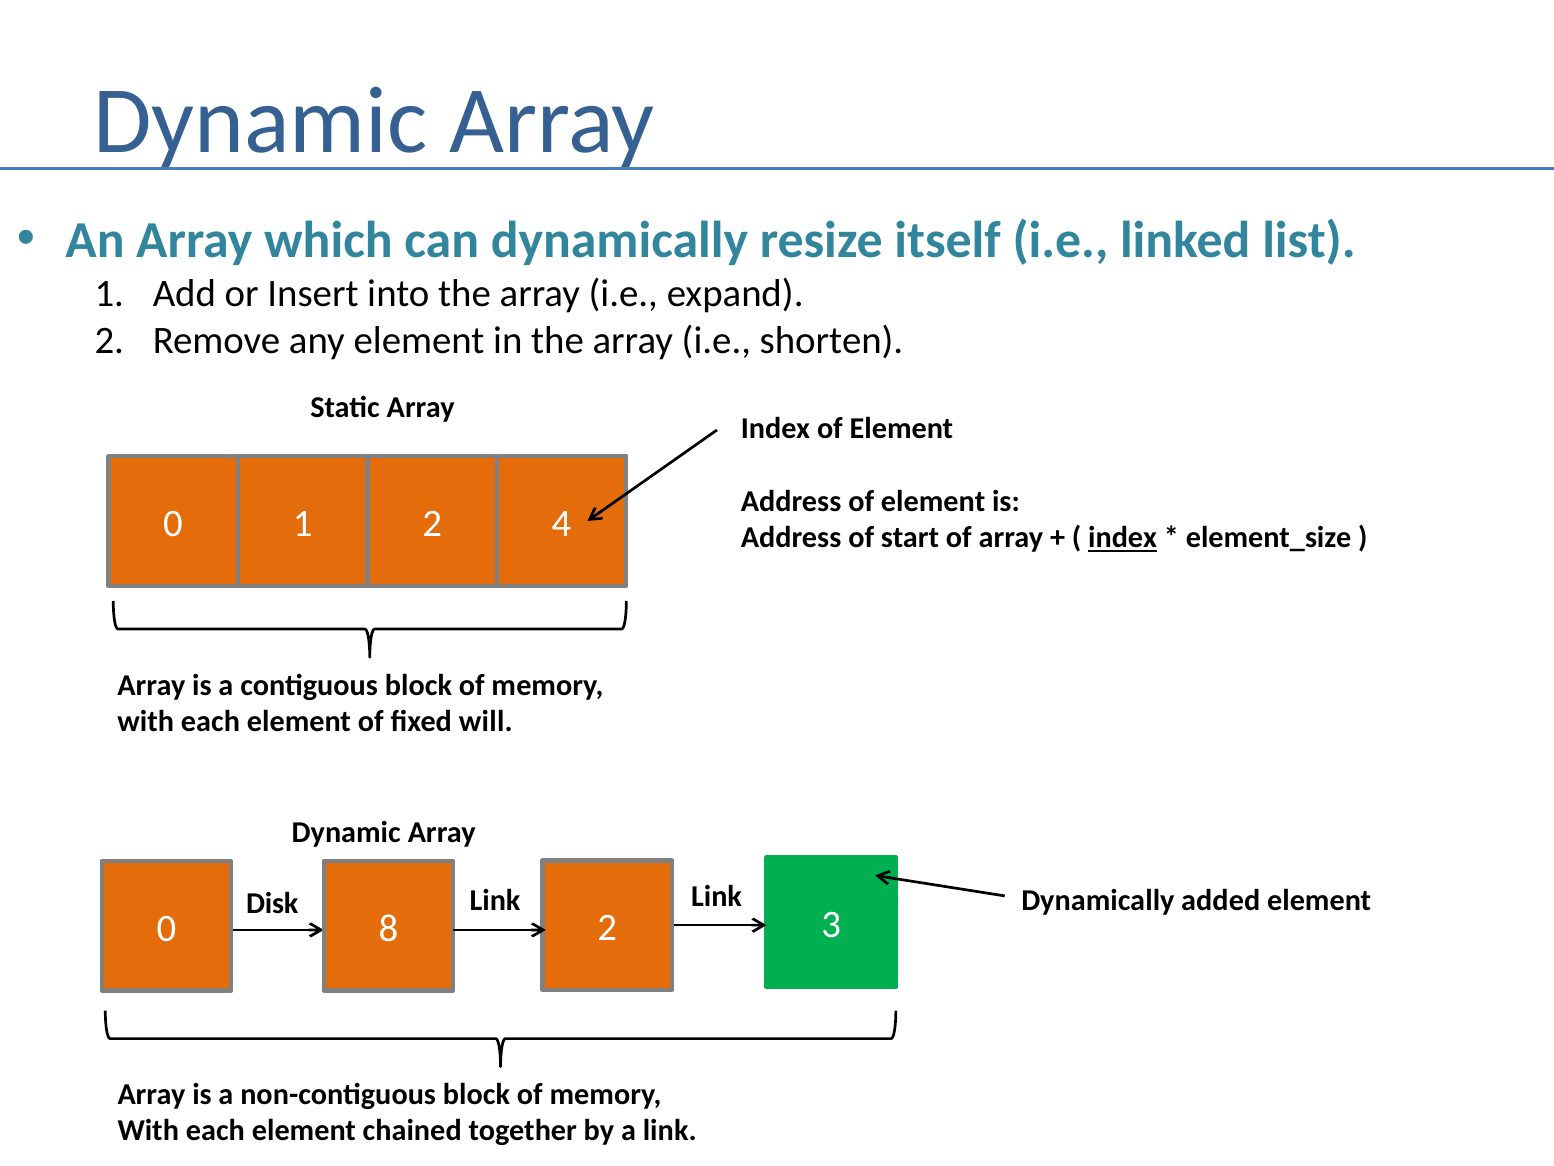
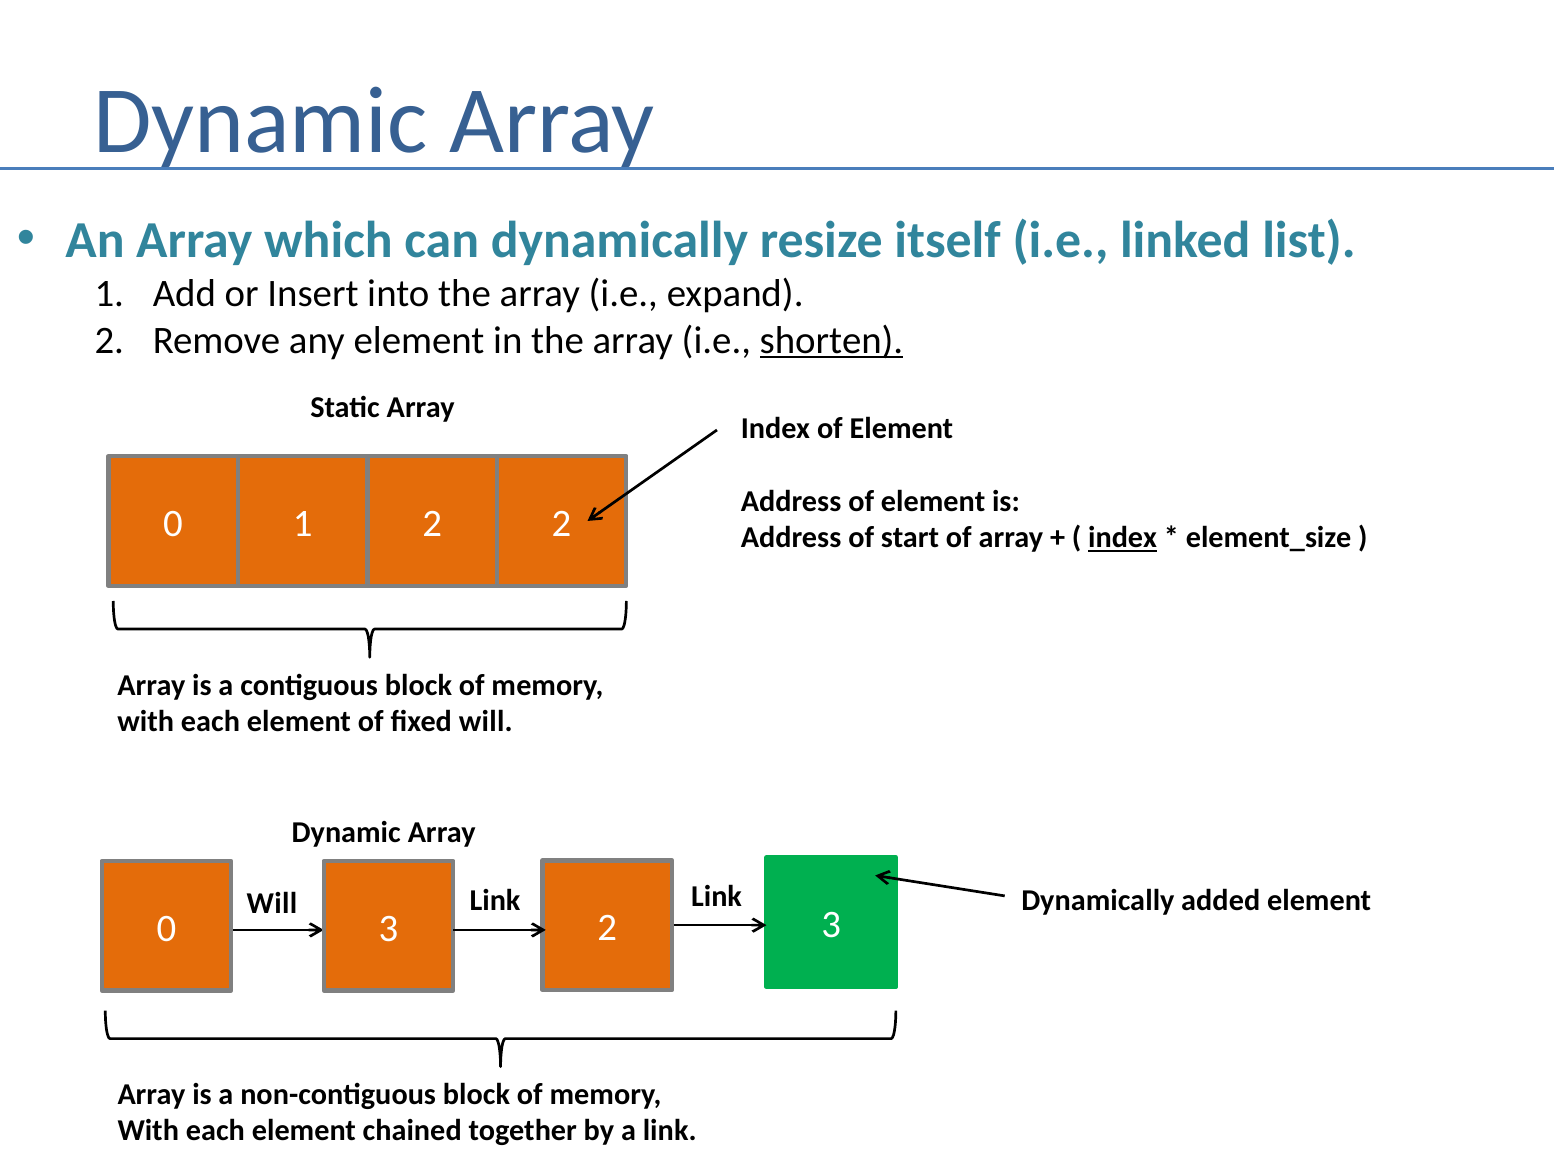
shorten underline: none -> present
2 4: 4 -> 2
Disk at (272, 903): Disk -> Will
0 8: 8 -> 3
